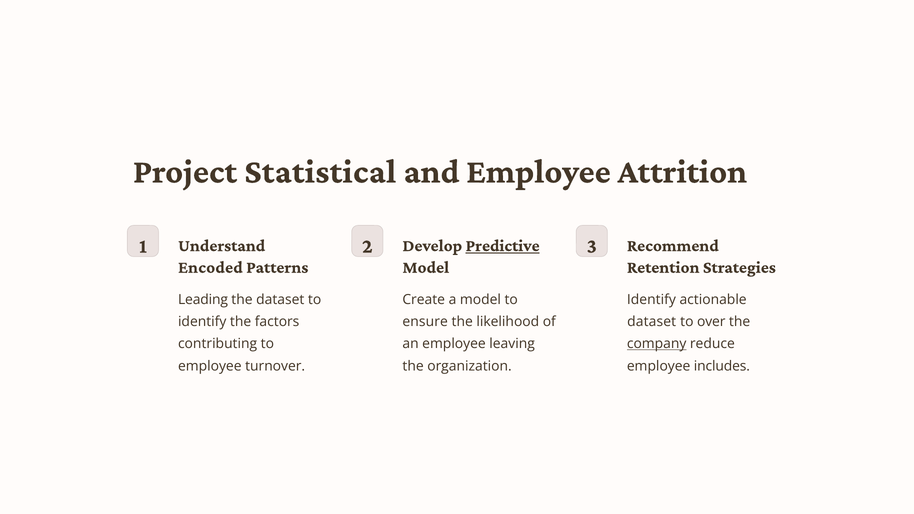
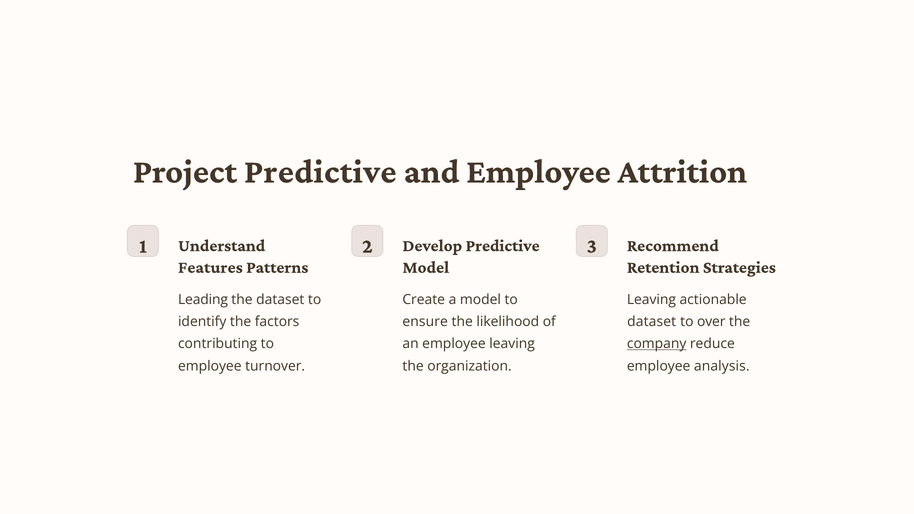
Project Statistical: Statistical -> Predictive
Predictive at (503, 245) underline: present -> none
Encoded: Encoded -> Features
Identify at (651, 300): Identify -> Leaving
includes: includes -> analysis
